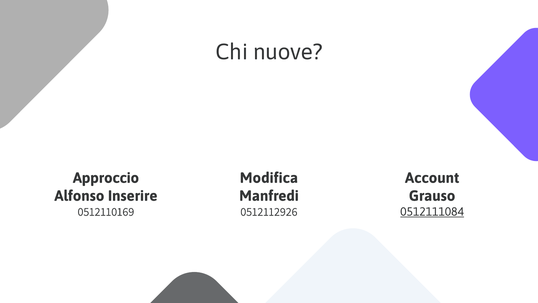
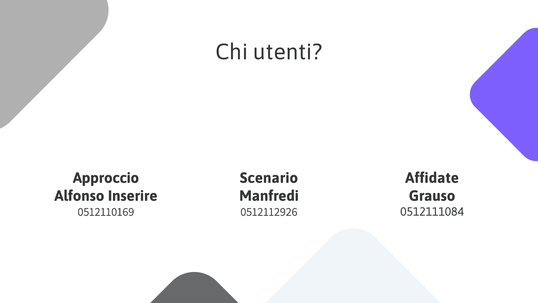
nuove: nuove -> utenti
Modifica: Modifica -> Scenario
Account: Account -> Affidate
0512111084 underline: present -> none
